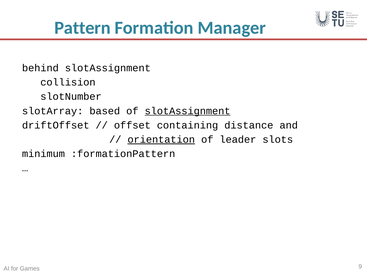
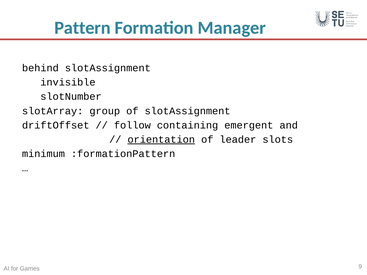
collision: collision -> invisible
based: based -> group
slotAssignment at (188, 111) underline: present -> none
offset: offset -> follow
distance: distance -> emergent
